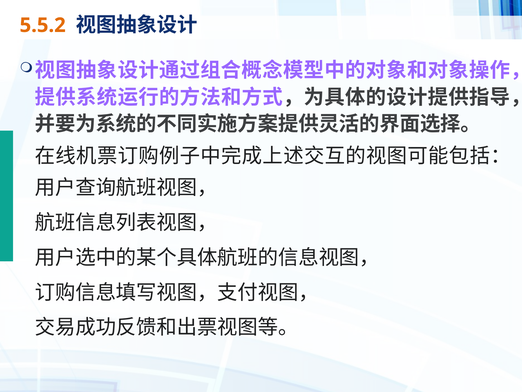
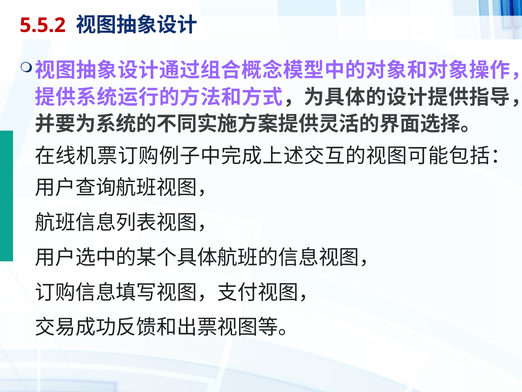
5.5.2 colour: orange -> red
